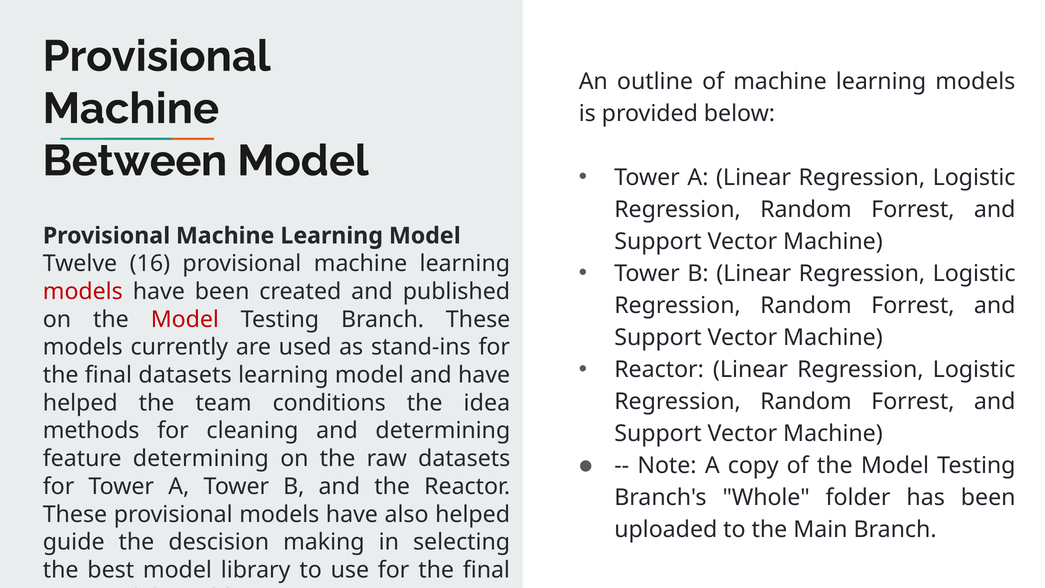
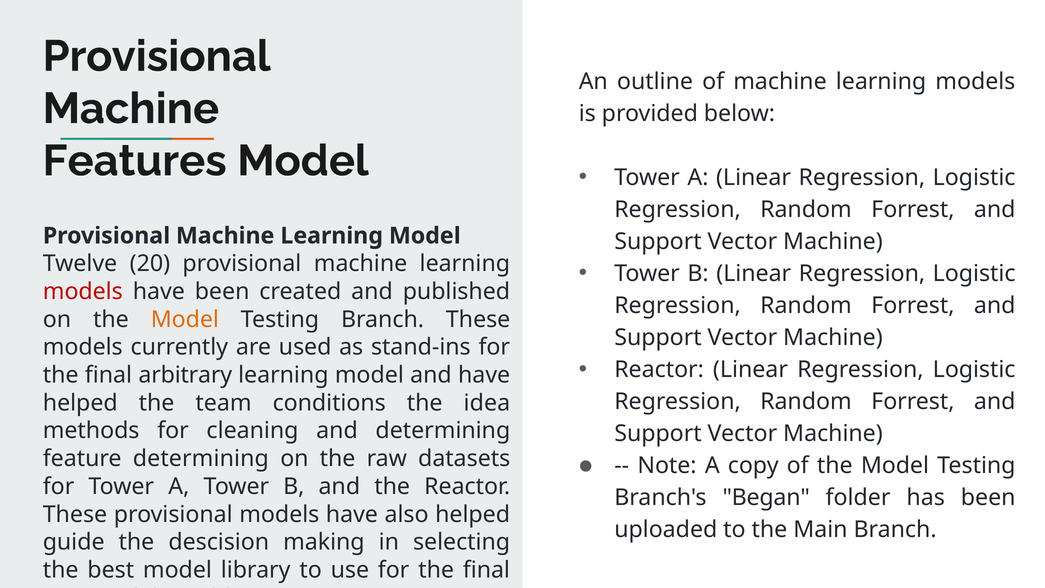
Between: Between -> Features
16: 16 -> 20
Model at (185, 319) colour: red -> orange
final datasets: datasets -> arbitrary
Whole: Whole -> Began
